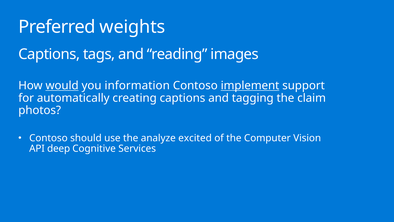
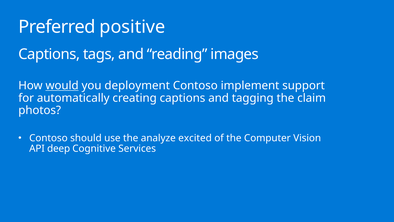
weights: weights -> positive
information: information -> deployment
implement underline: present -> none
